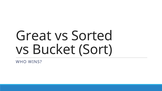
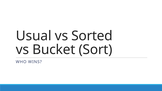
Great: Great -> Usual
